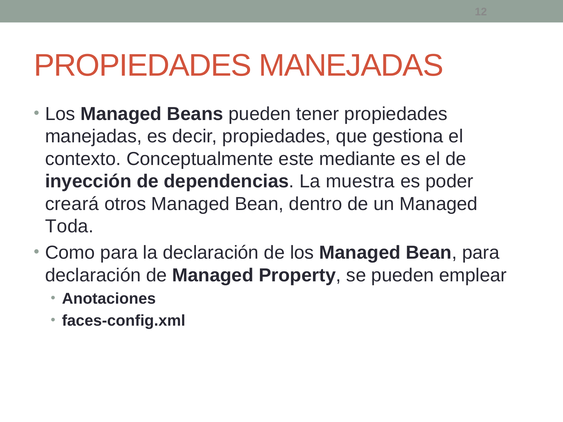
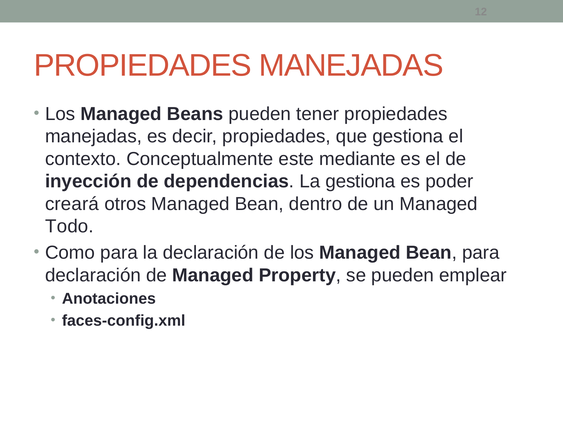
La muestra: muestra -> gestiona
Toda: Toda -> Todo
